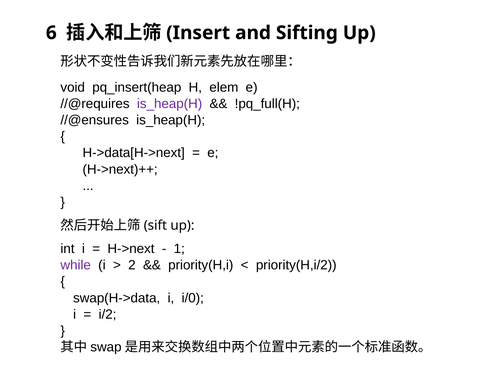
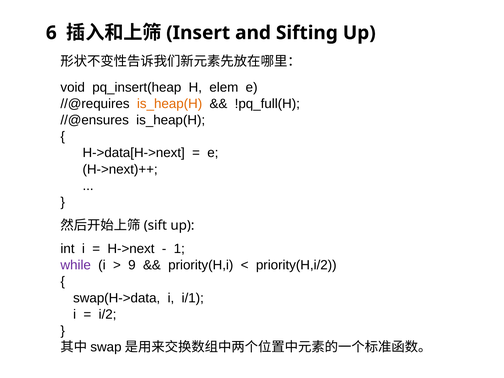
is_heap(H at (170, 104) colour: purple -> orange
2: 2 -> 9
i/0: i/0 -> i/1
